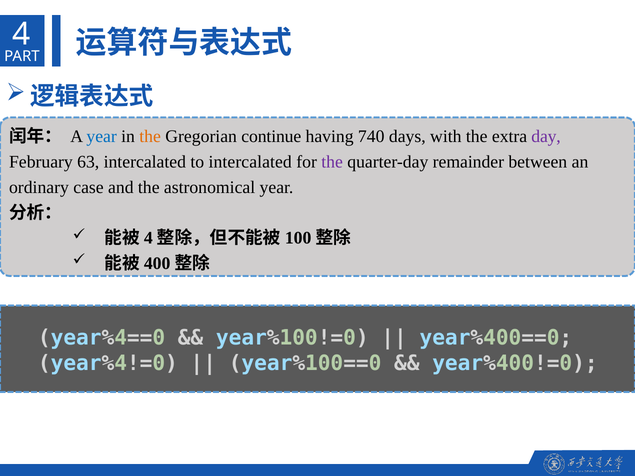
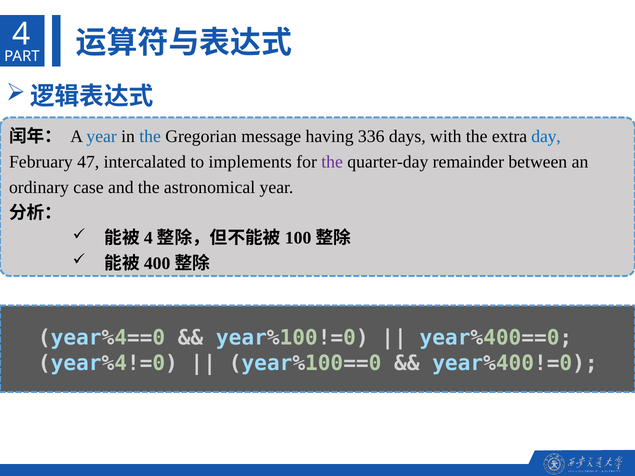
the at (150, 137) colour: orange -> blue
continue: continue -> message
740: 740 -> 336
day colour: purple -> blue
63: 63 -> 47
to intercalated: intercalated -> implements
